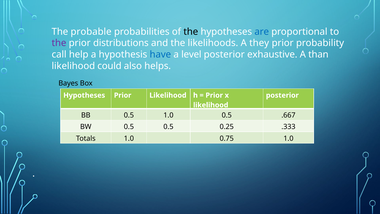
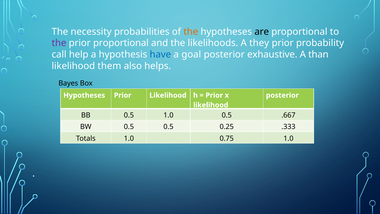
probable: probable -> necessity
the at (191, 32) colour: black -> orange
are colour: blue -> black
prior distributions: distributions -> proportional
level: level -> goal
could: could -> them
